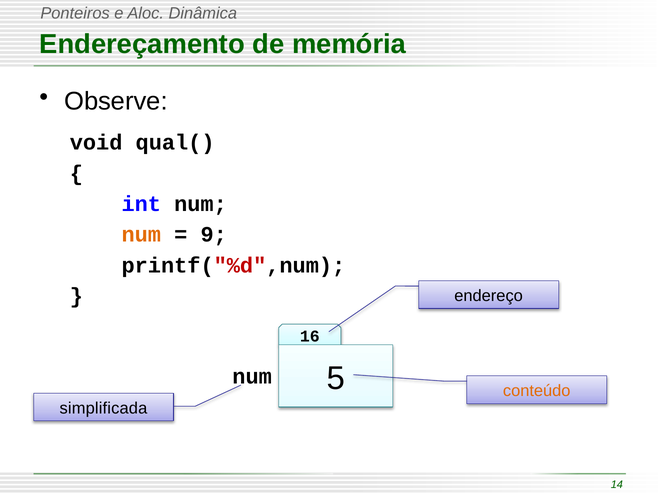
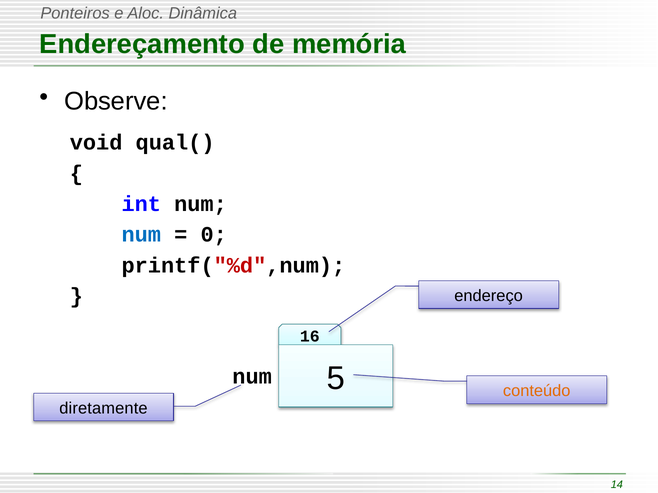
num at (141, 235) colour: orange -> blue
9: 9 -> 0
simplificada: simplificada -> diretamente
